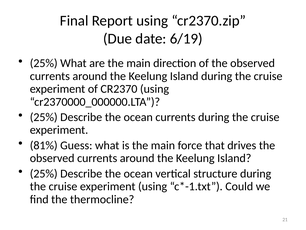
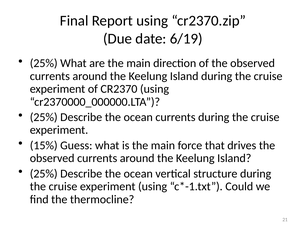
81%: 81% -> 15%
